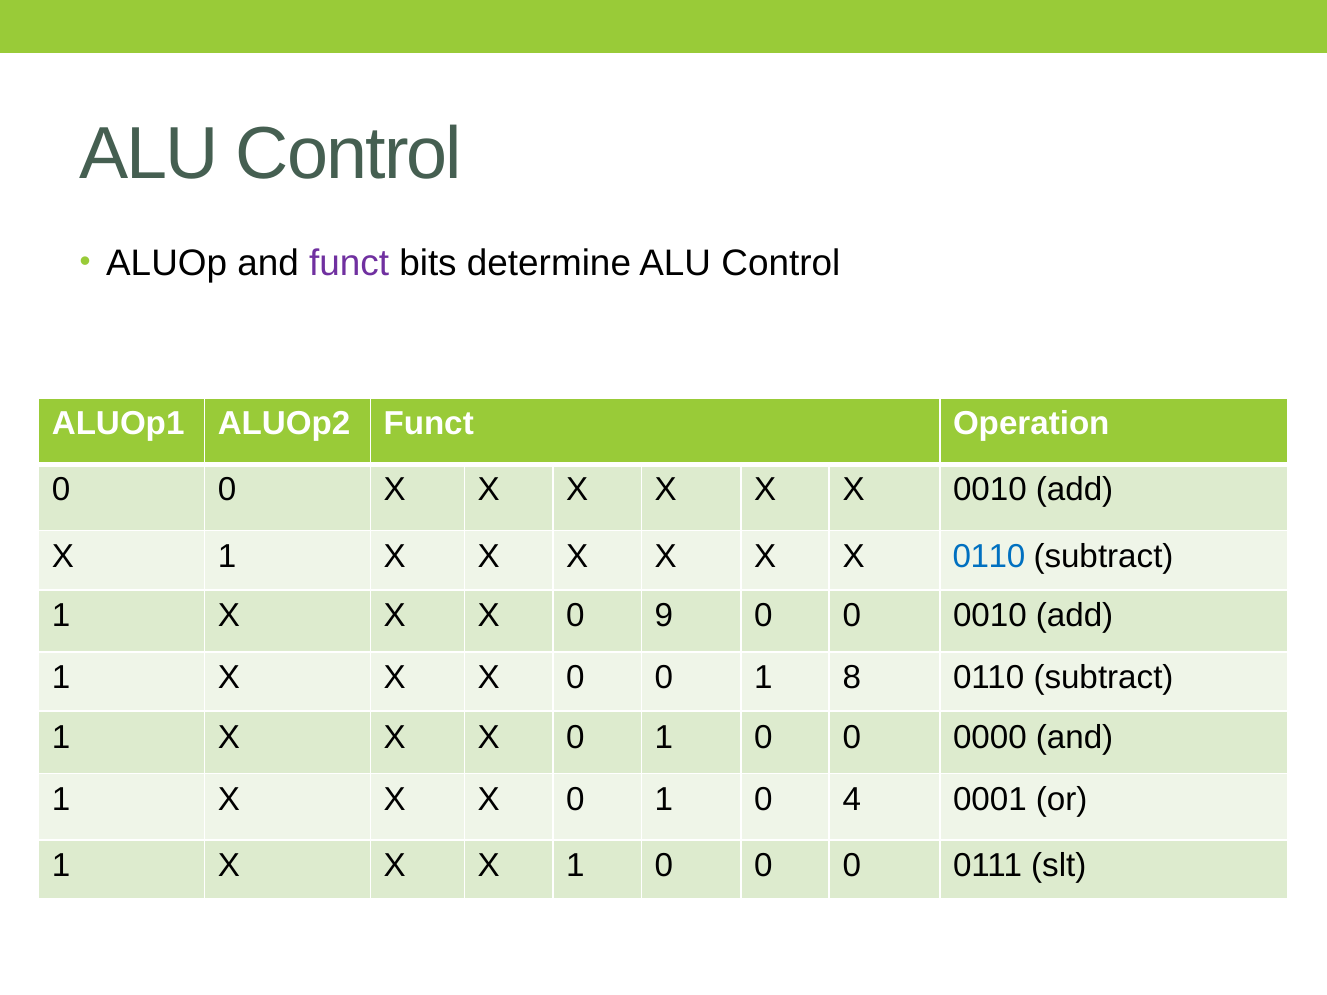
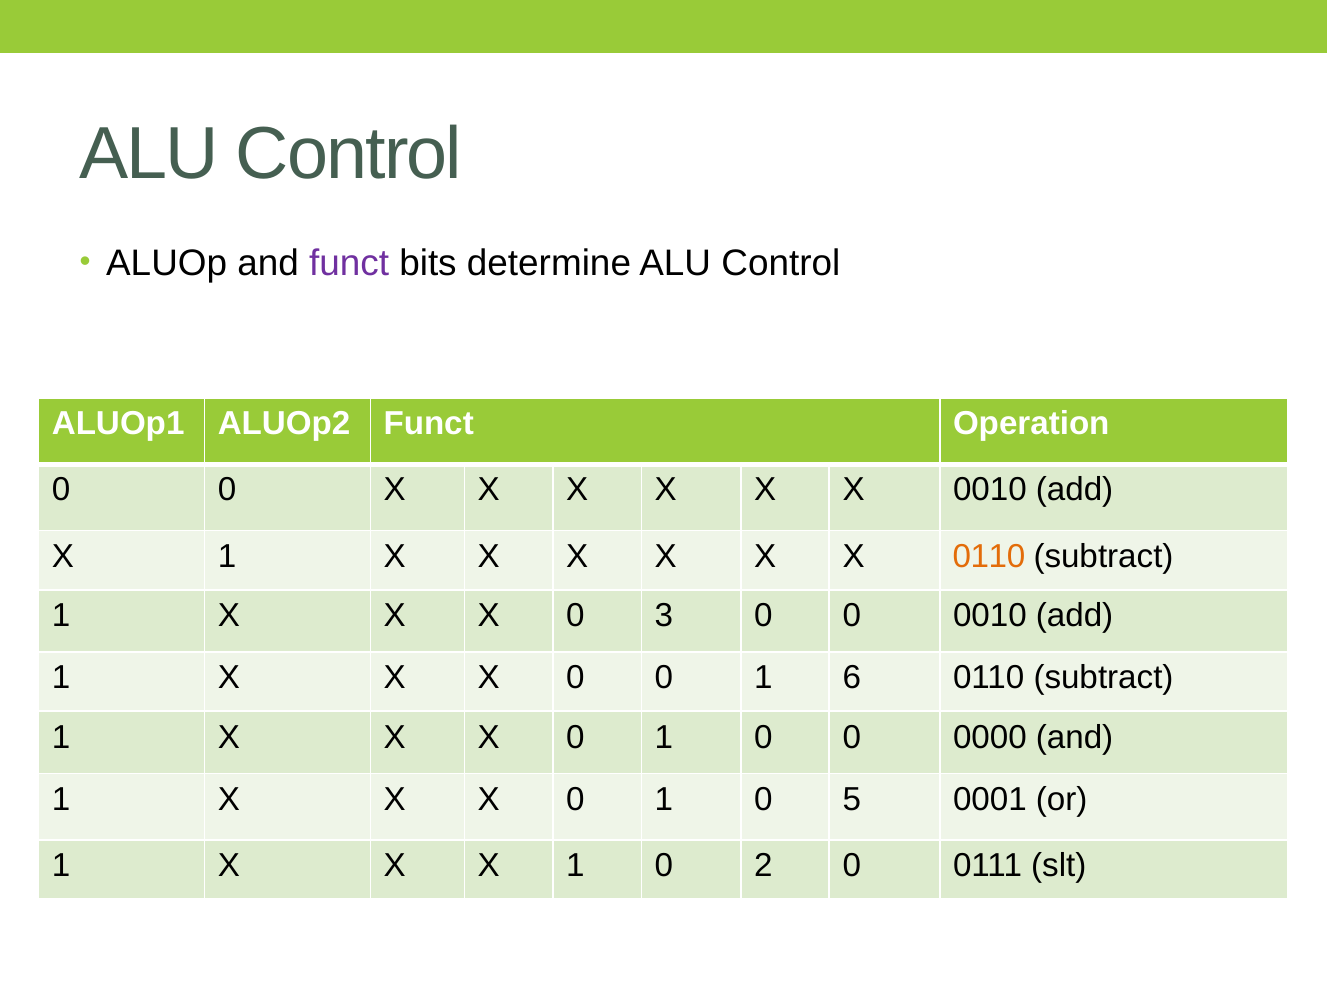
0110 at (989, 557) colour: blue -> orange
9: 9 -> 3
8: 8 -> 6
4: 4 -> 5
X 1 0 0: 0 -> 2
